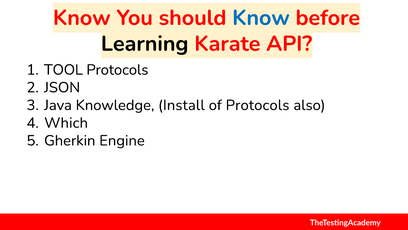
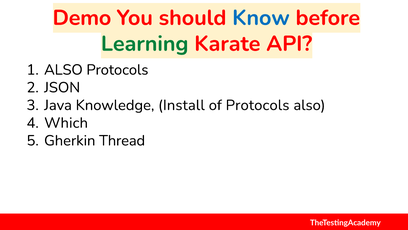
Know at (82, 18): Know -> Demo
Learning colour: black -> green
TOOL at (63, 70): TOOL -> ALSO
Engine: Engine -> Thread
